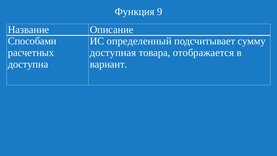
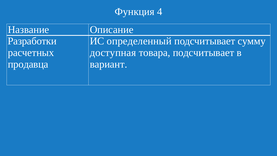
9: 9 -> 4
Способами: Способами -> Разработки
товара отображается: отображается -> подсчитывает
доступна: доступна -> продавца
